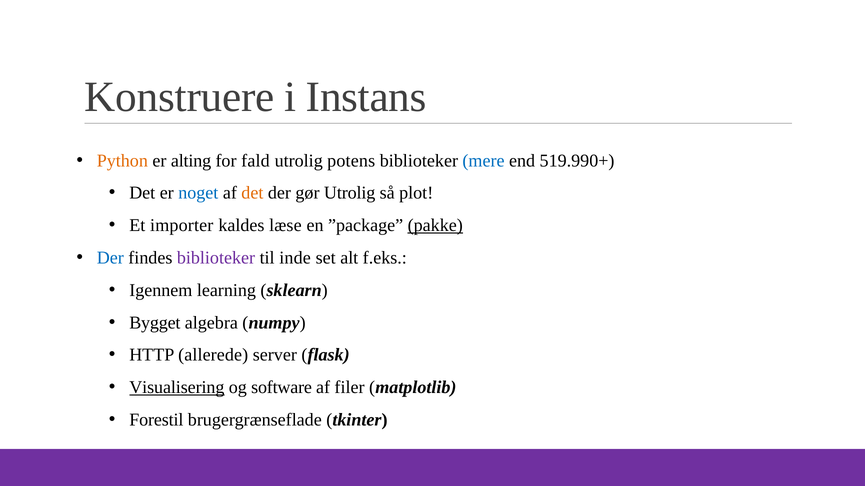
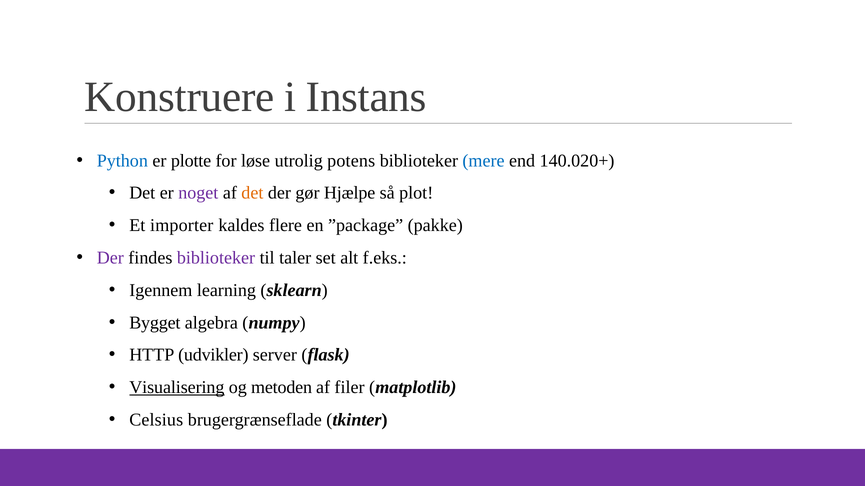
Python colour: orange -> blue
alting: alting -> plotte
fald: fald -> løse
519.990+: 519.990+ -> 140.020+
noget colour: blue -> purple
gør Utrolig: Utrolig -> Hjælpe
læse: læse -> flere
pakke underline: present -> none
Der at (110, 258) colour: blue -> purple
inde: inde -> taler
allerede: allerede -> udvikler
software: software -> metoden
Forestil: Forestil -> Celsius
